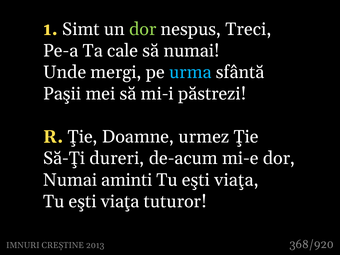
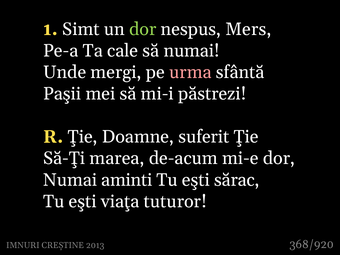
Treci: Treci -> Mers
urma colour: light blue -> pink
urmez: urmez -> suferit
dureri: dureri -> marea
viaţa at (237, 180): viaţa -> sărac
